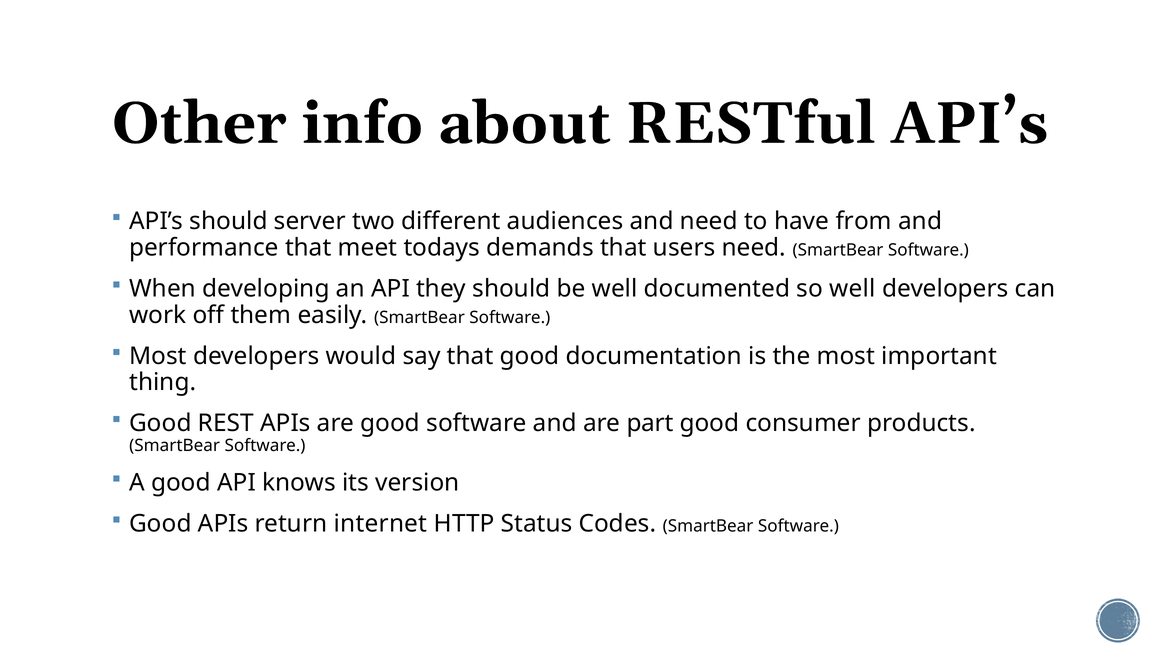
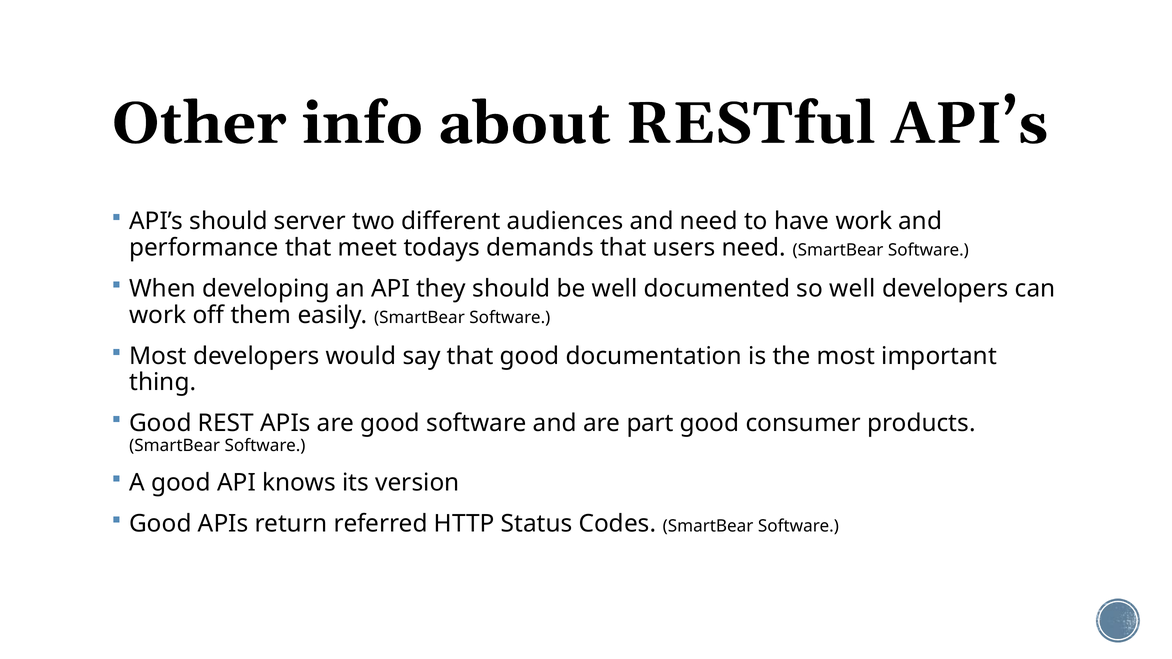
have from: from -> work
internet: internet -> referred
